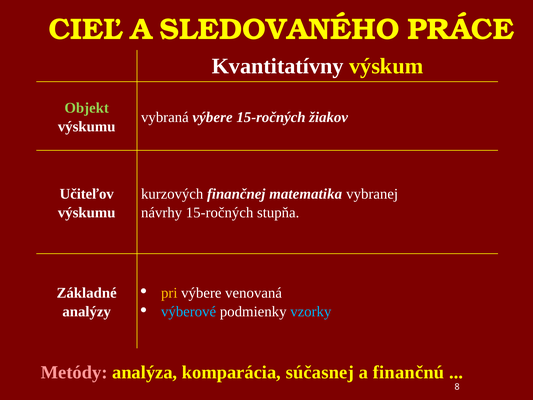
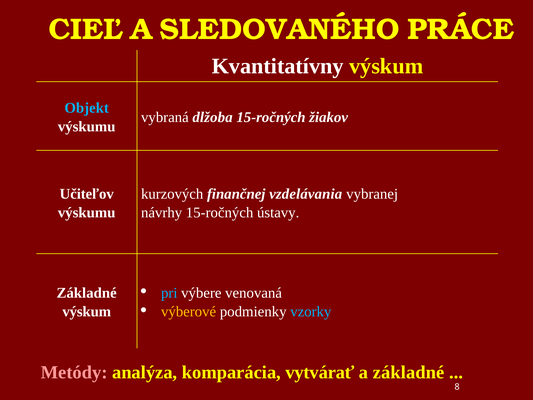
Objekt colour: light green -> light blue
vybraná výbere: výbere -> dlžoba
matematika: matematika -> vzdelávania
stupňa: stupňa -> ústavy
pri colour: yellow -> light blue
výberové colour: light blue -> yellow
analýzy at (87, 311): analýzy -> výskum
súčasnej: súčasnej -> vytvárať
a finančnú: finančnú -> základné
